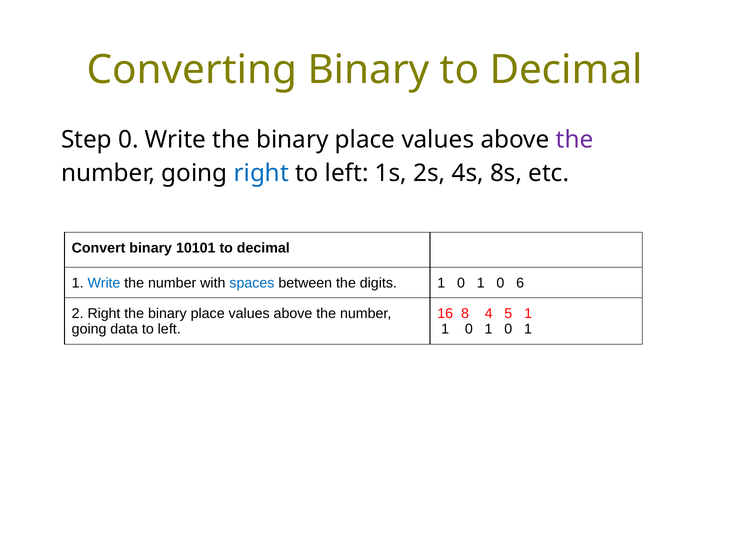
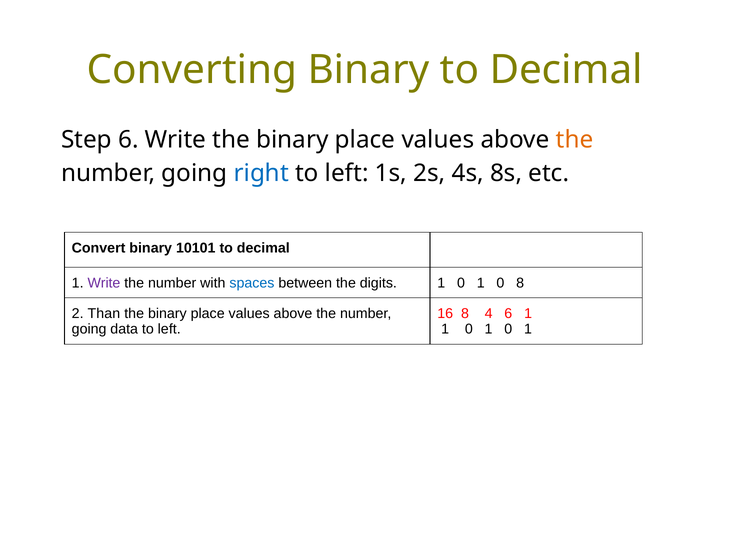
Step 0: 0 -> 6
the at (575, 140) colour: purple -> orange
Write at (104, 283) colour: blue -> purple
0 6: 6 -> 8
2 Right: Right -> Than
4 5: 5 -> 6
